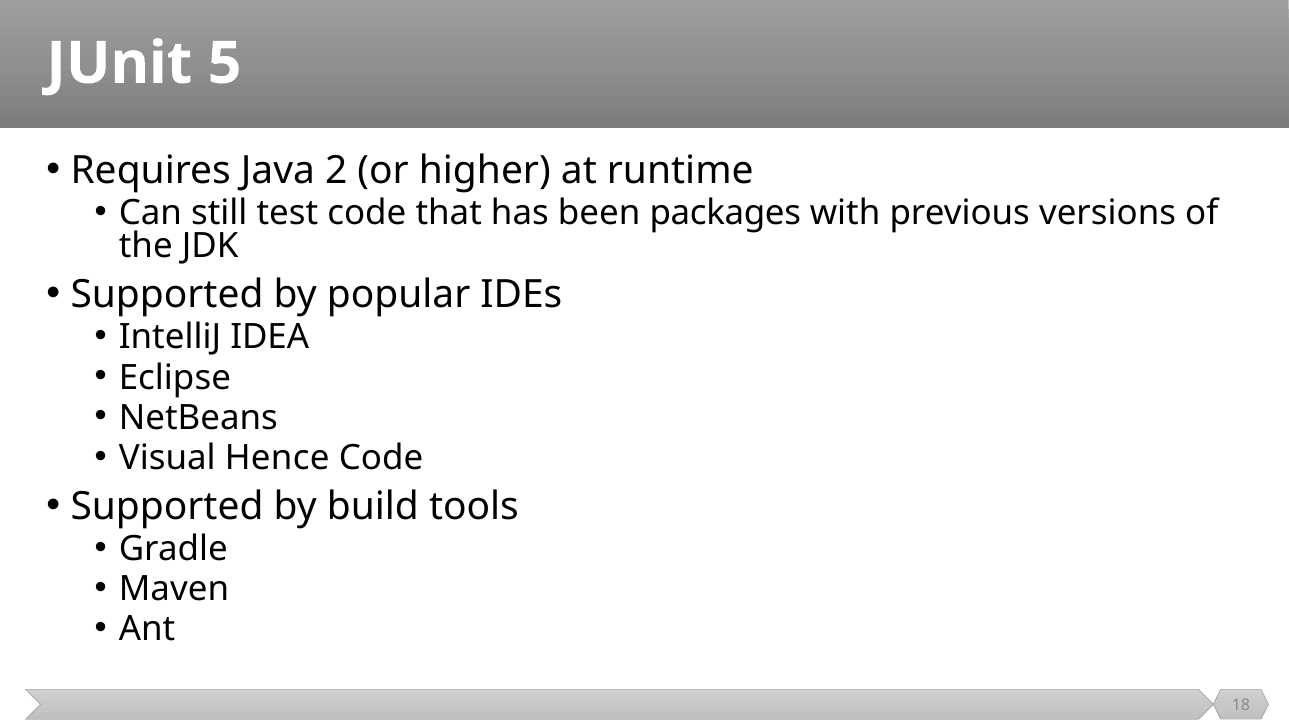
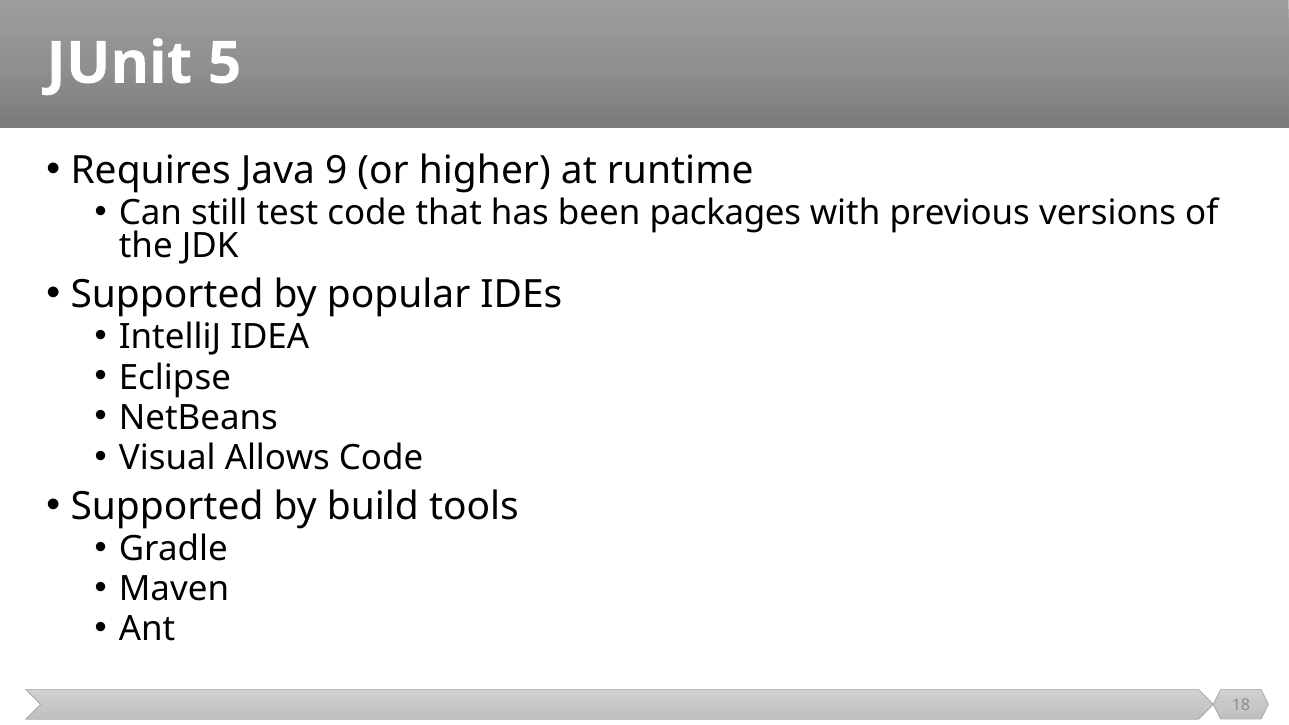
2: 2 -> 9
Hence: Hence -> Allows
